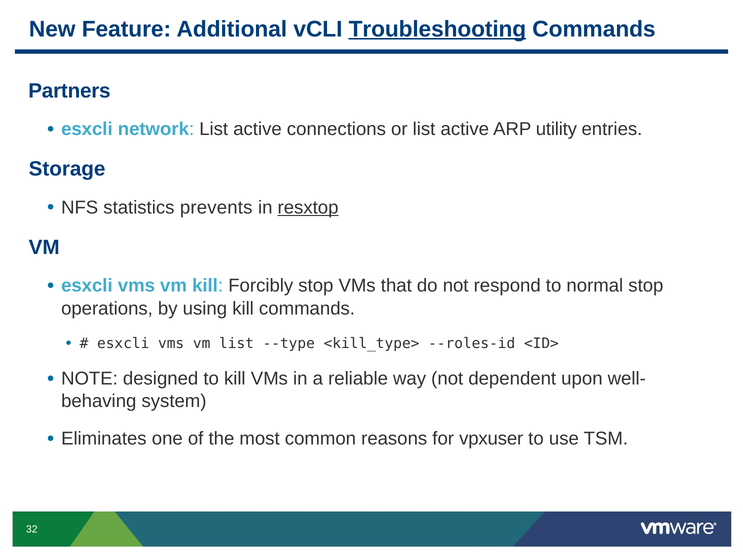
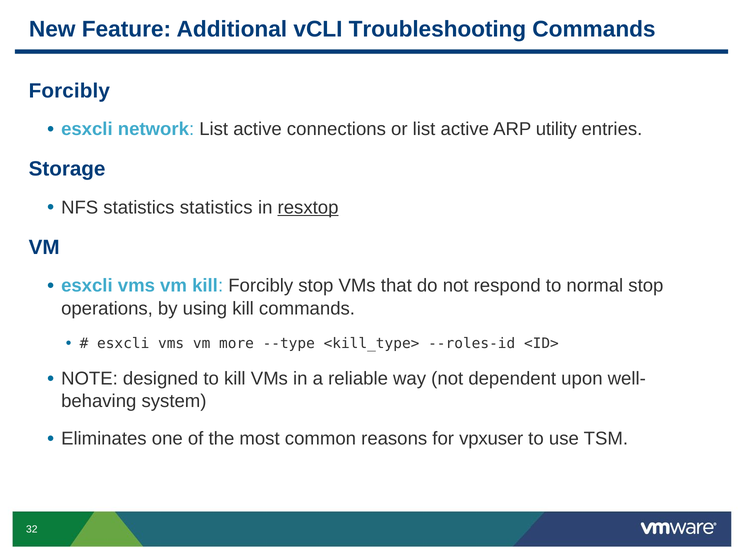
Troubleshooting underline: present -> none
Partners at (69, 91): Partners -> Forcibly
statistics prevents: prevents -> statistics
vm list: list -> more
